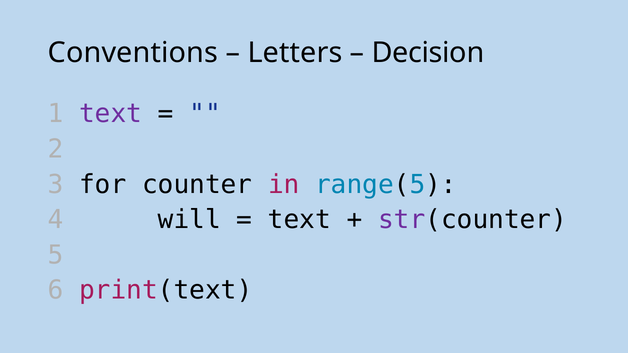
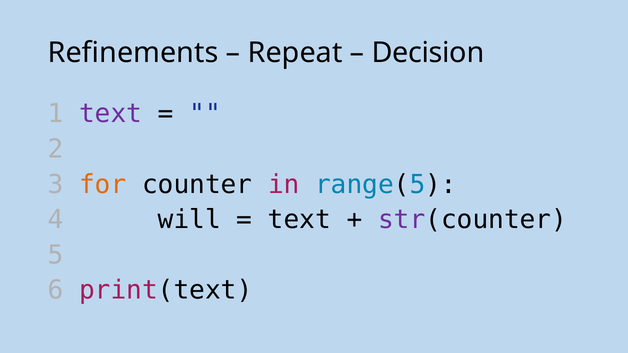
Conventions: Conventions -> Refinements
Letters: Letters -> Repeat
for colour: black -> orange
